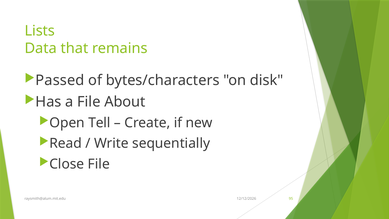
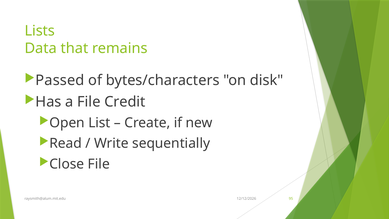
About: About -> Credit
Tell: Tell -> List
